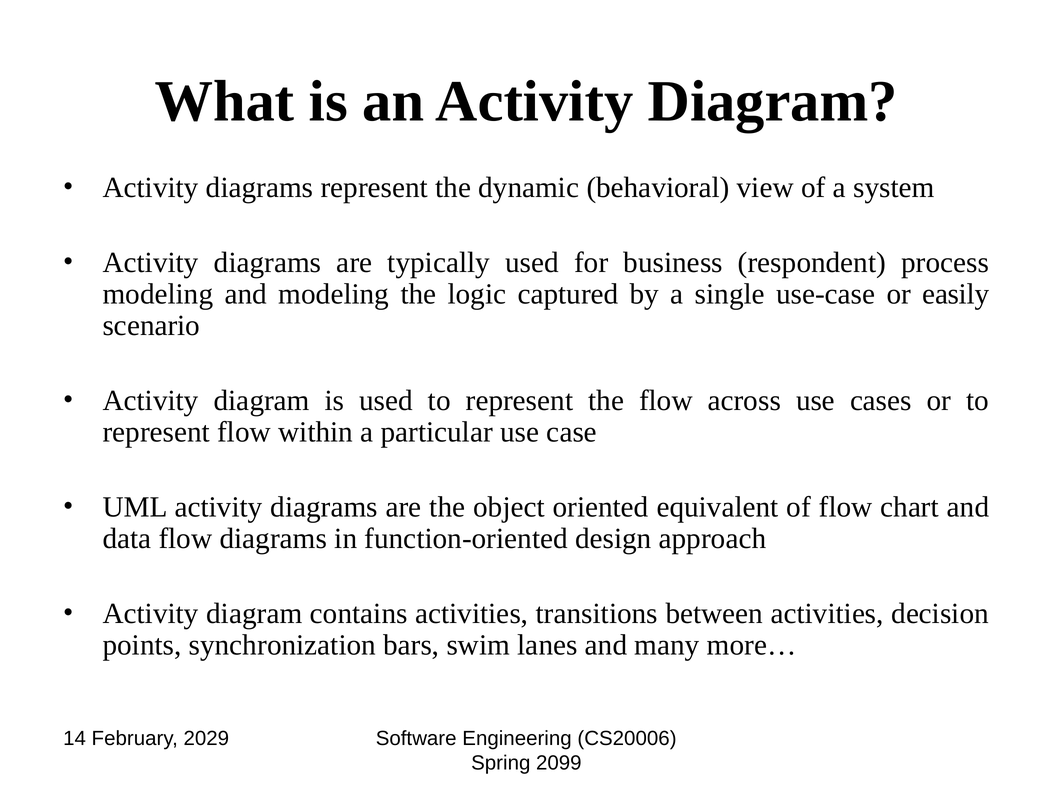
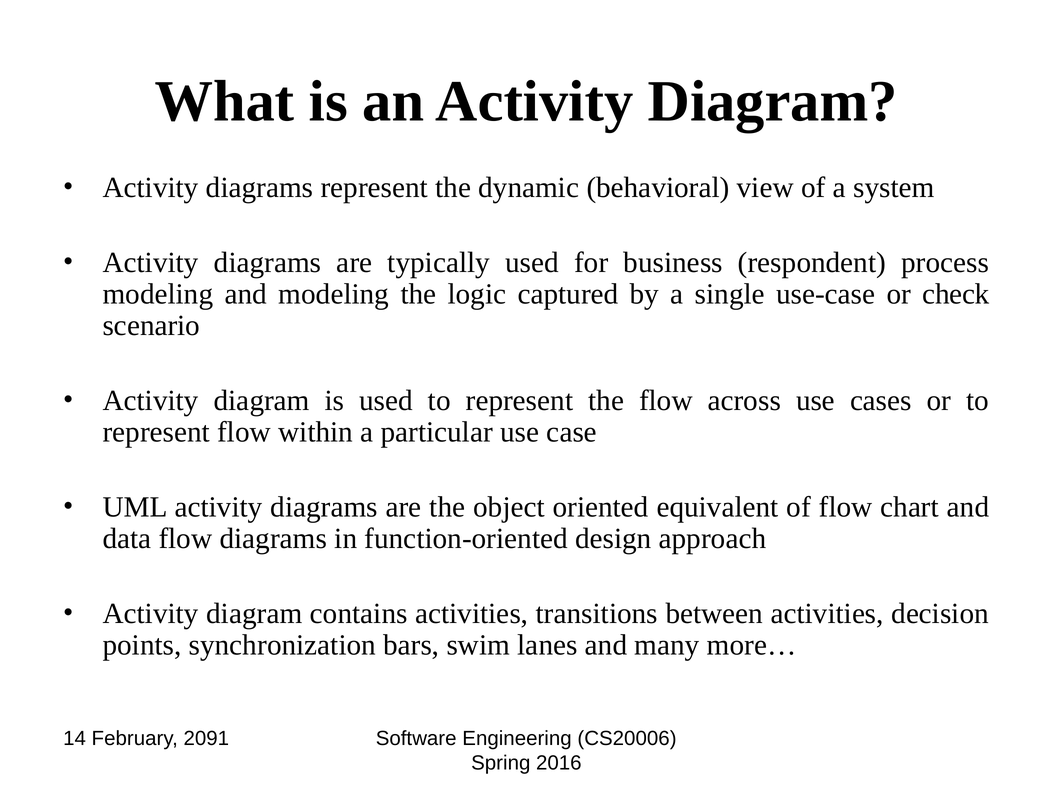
easily: easily -> check
2029: 2029 -> 2091
2099: 2099 -> 2016
